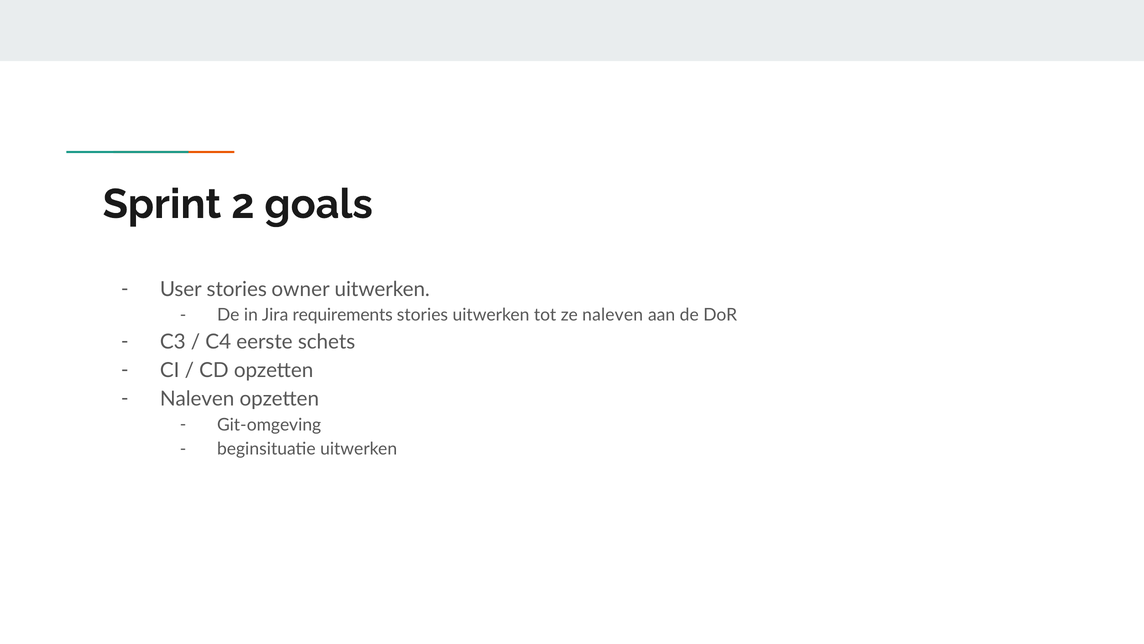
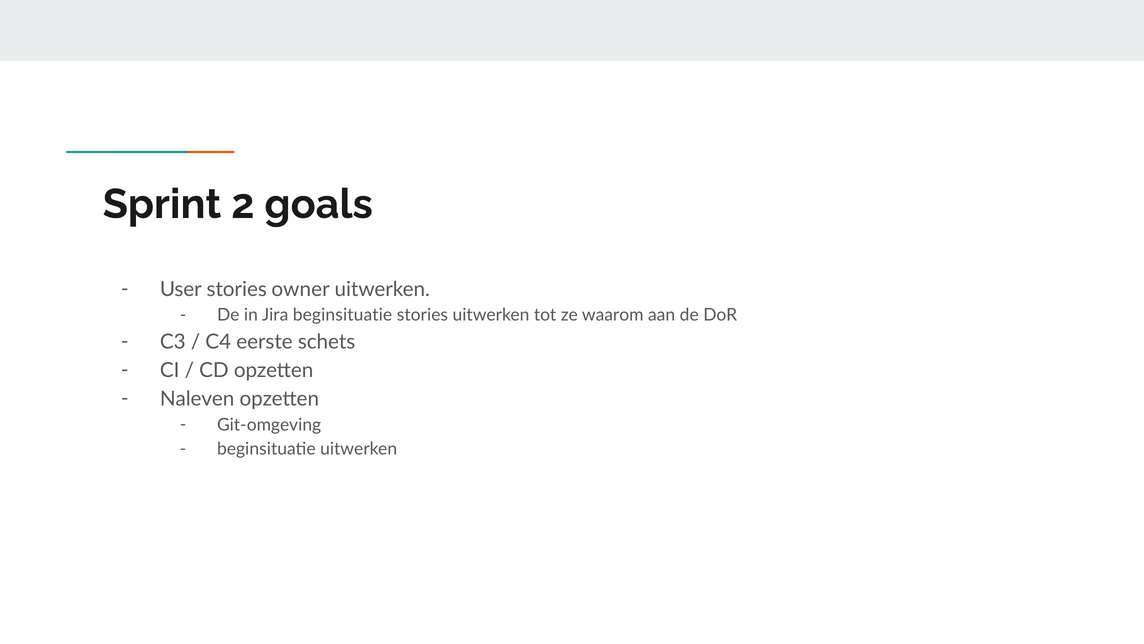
Jira requirements: requirements -> beginsituatie
ze naleven: naleven -> waarom
